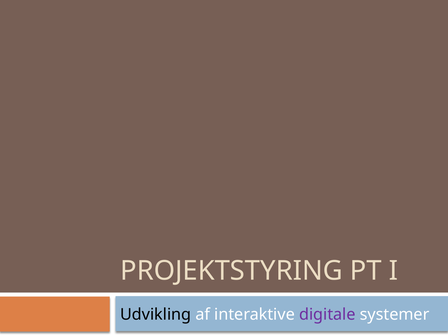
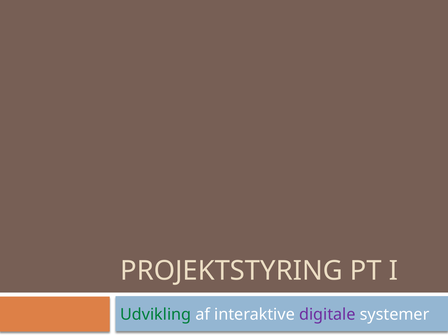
Udvikling colour: black -> green
